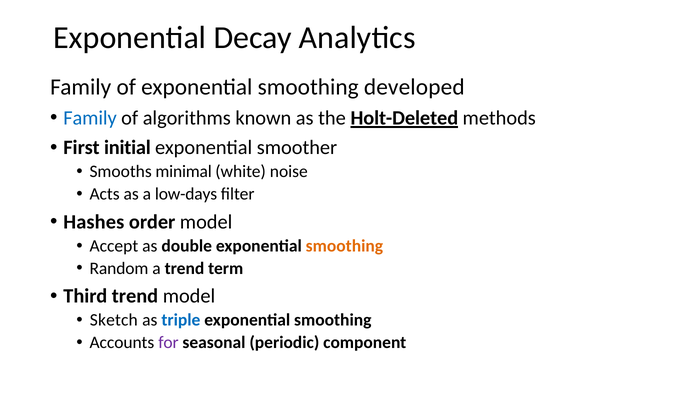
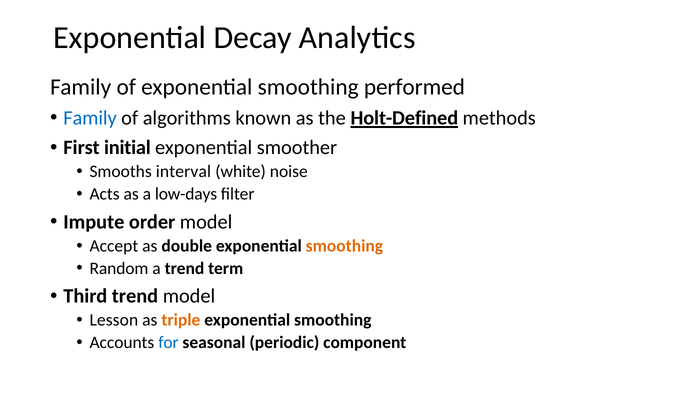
developed: developed -> performed
Holt-Deleted: Holt-Deleted -> Holt-Defined
minimal: minimal -> interval
Hashes: Hashes -> Impute
Sketch: Sketch -> Lesson
triple colour: blue -> orange
for colour: purple -> blue
